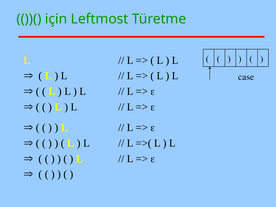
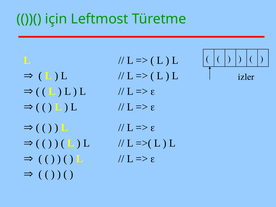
case: case -> izler
